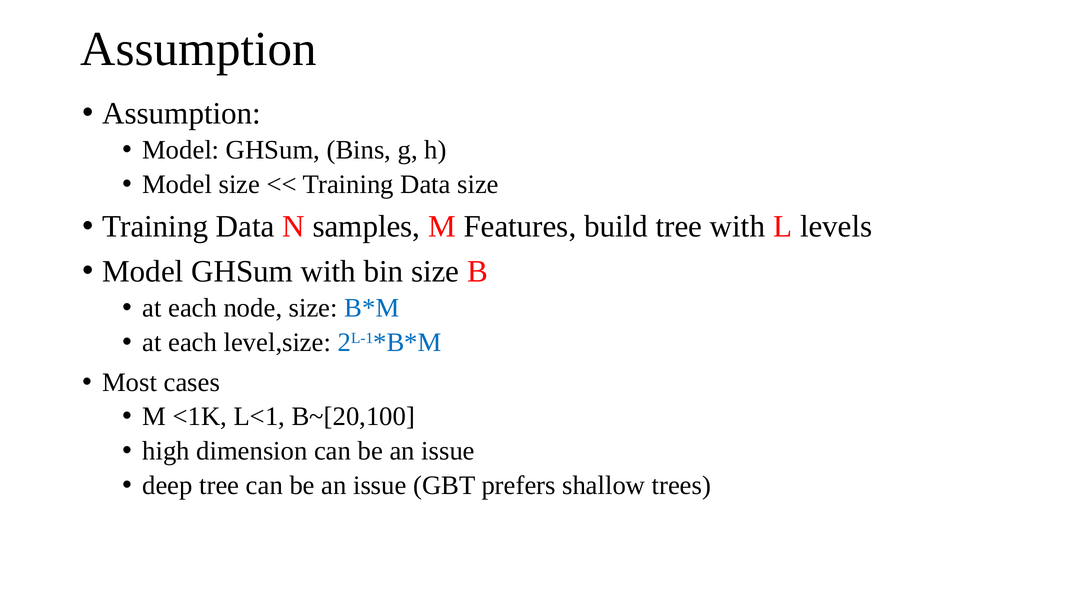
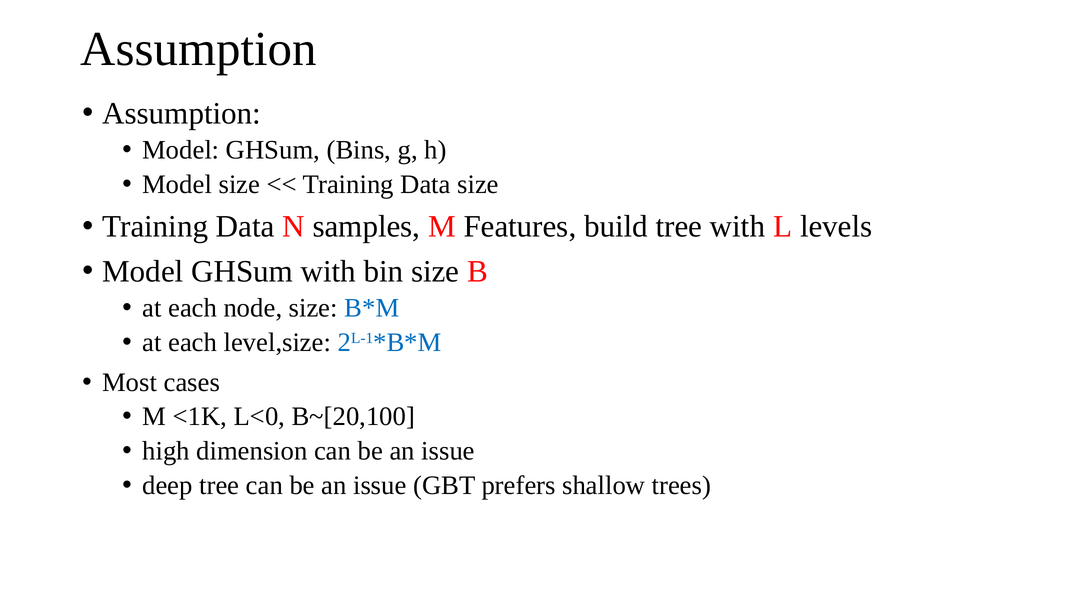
L<1: L<1 -> L<0
